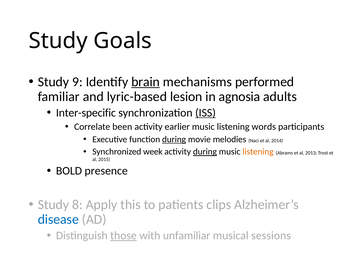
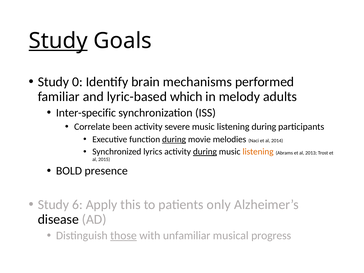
Study at (58, 41) underline: none -> present
9: 9 -> 0
brain underline: present -> none
lesion: lesion -> which
agnosia: agnosia -> melody
ISS underline: present -> none
earlier: earlier -> severe
listening words: words -> during
week: week -> lyrics
8: 8 -> 6
clips: clips -> only
disease colour: blue -> black
sessions: sessions -> progress
